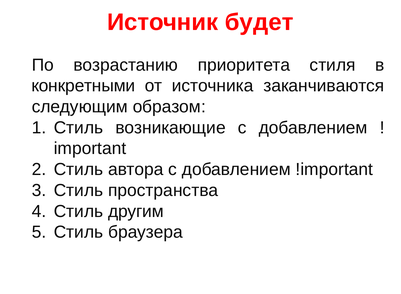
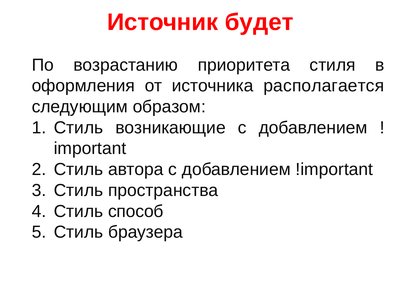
конкретными: конкретными -> оформления
заканчиваются: заканчиваются -> располагается
другим: другим -> способ
